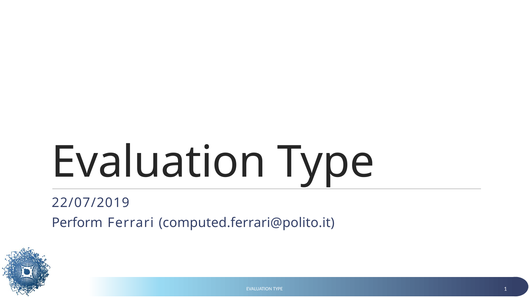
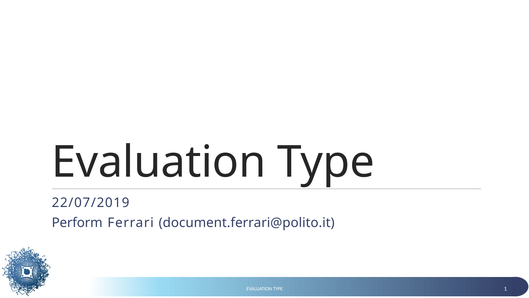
computed.ferrari@polito.it: computed.ferrari@polito.it -> document.ferrari@polito.it
